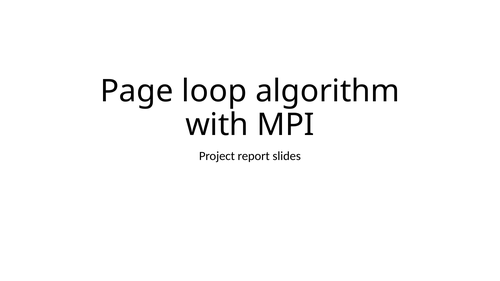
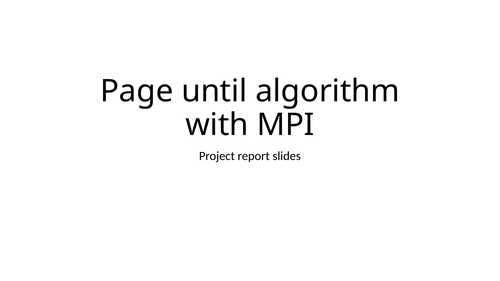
loop: loop -> until
